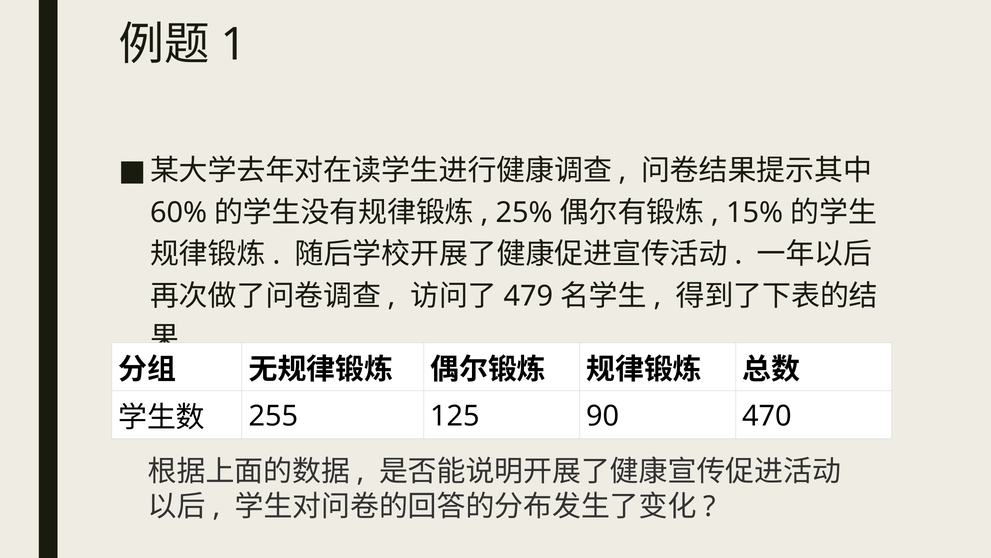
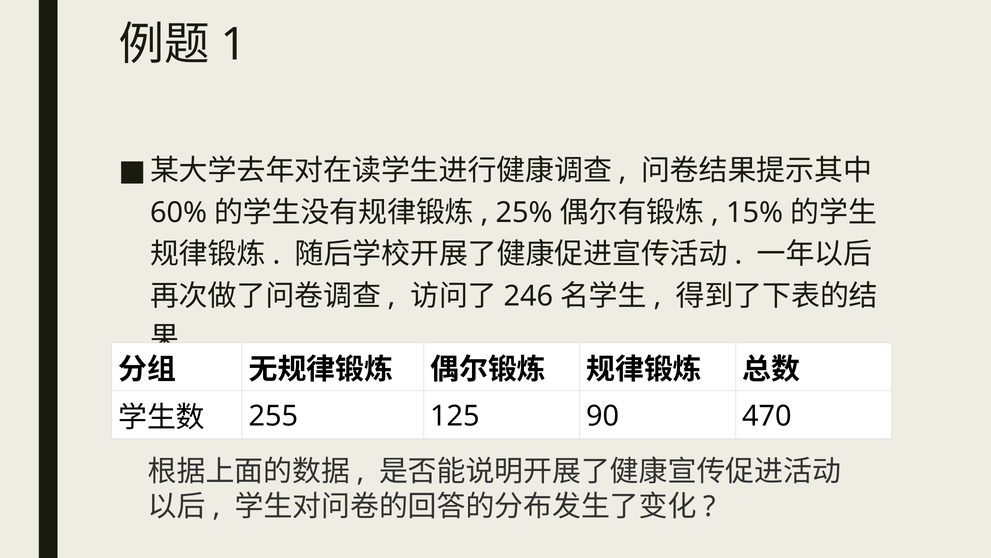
479: 479 -> 246
